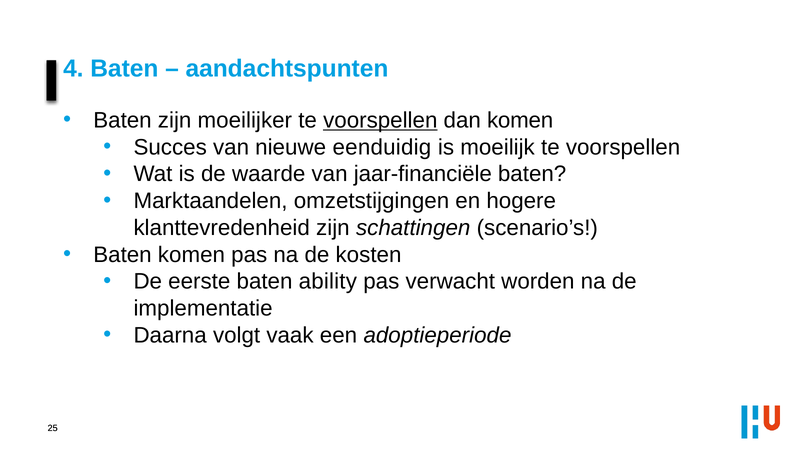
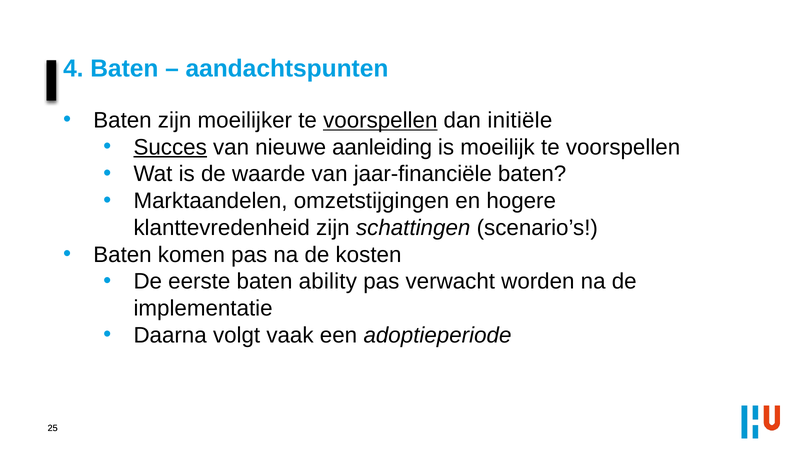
dan komen: komen -> initiële
Succes underline: none -> present
eenduidig: eenduidig -> aanleiding
